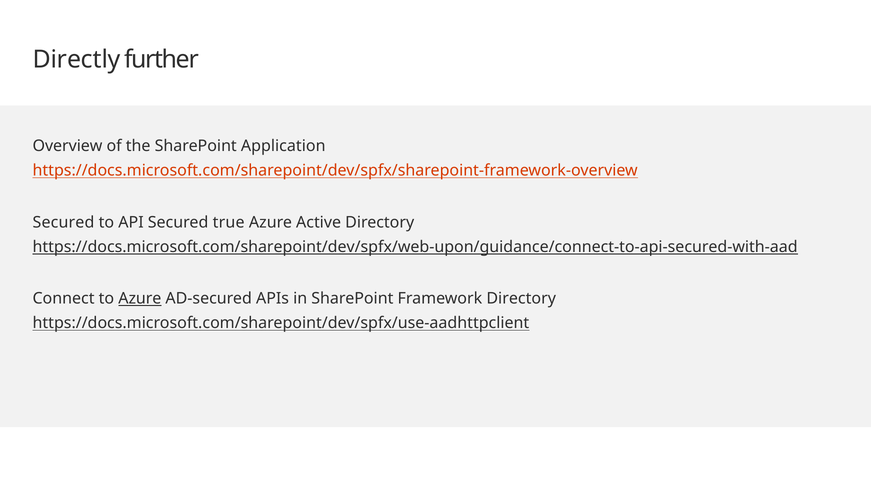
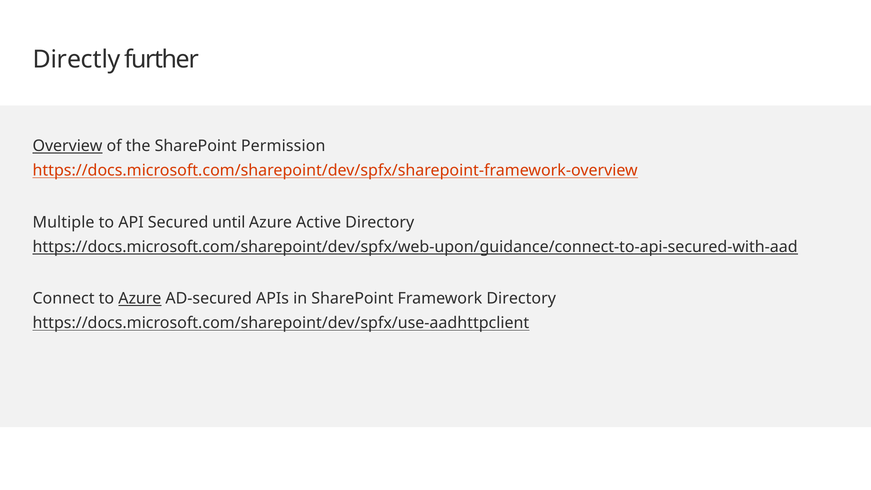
Overview underline: none -> present
Application: Application -> Permission
Secured at (63, 222): Secured -> Multiple
true: true -> until
